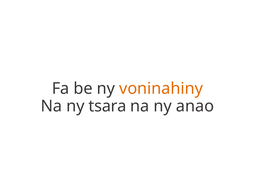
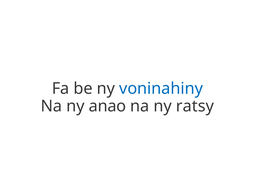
voninahiny colour: orange -> blue
tsara: tsara -> anao
anao: anao -> ratsy
